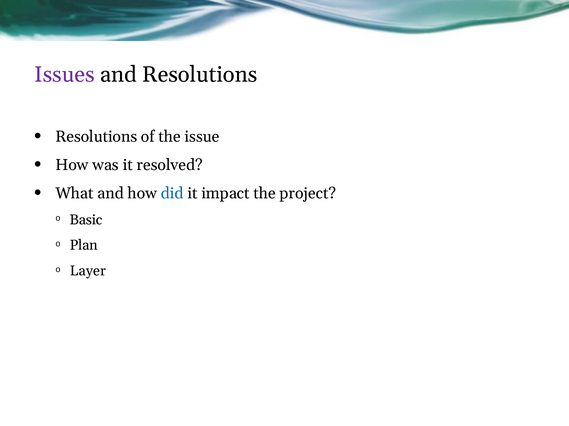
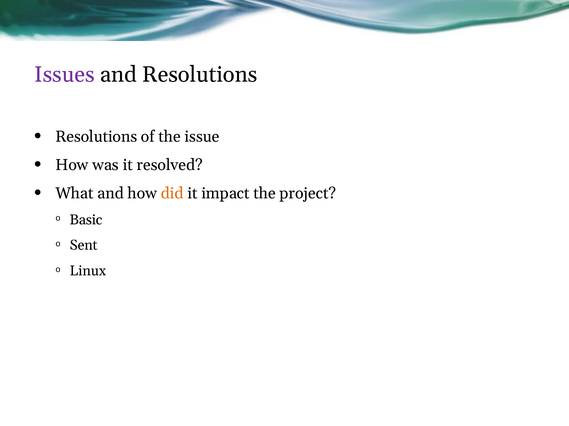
did colour: blue -> orange
Plan: Plan -> Sent
Layer: Layer -> Linux
